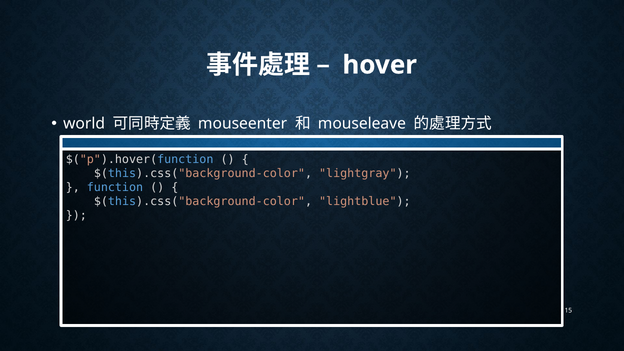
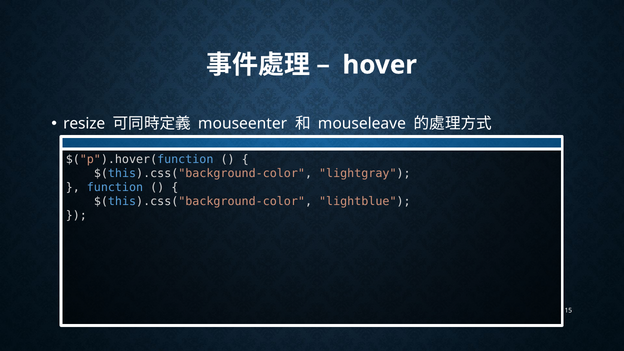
world: world -> resize
